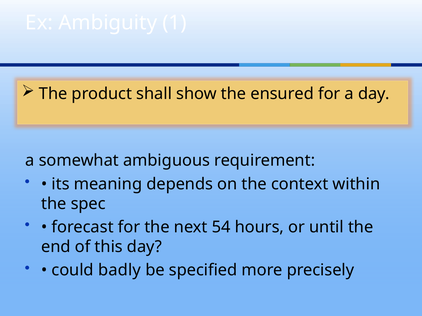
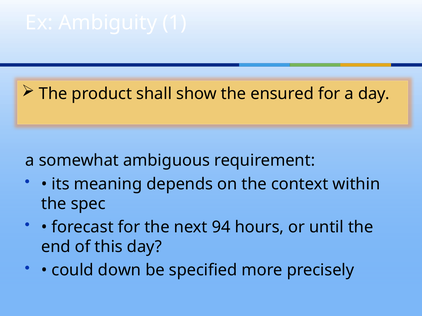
54: 54 -> 94
badly: badly -> down
